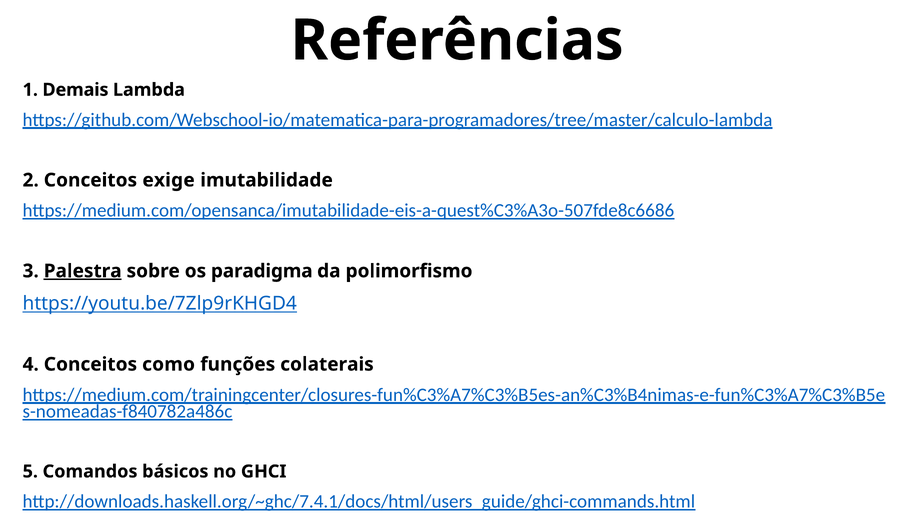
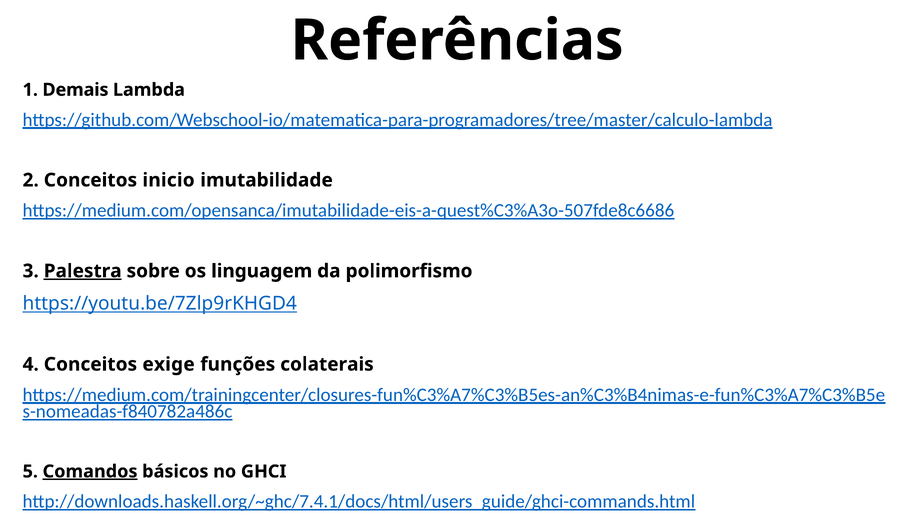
exige: exige -> inicio
paradigma: paradigma -> linguagem
como: como -> exige
Comandos underline: none -> present
